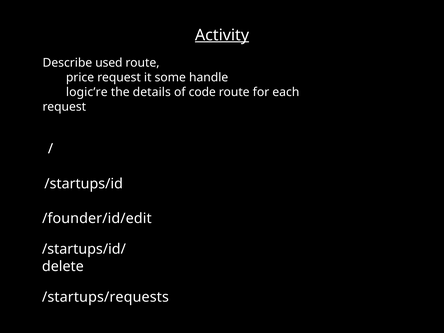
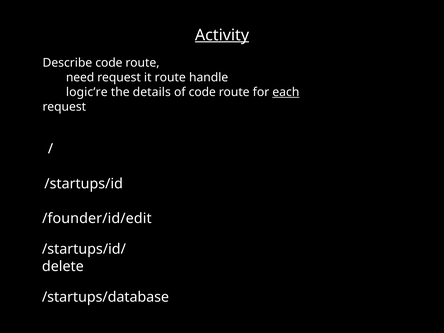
Describe used: used -> code
price: price -> need
it some: some -> route
each underline: none -> present
/startups/requests: /startups/requests -> /startups/database
